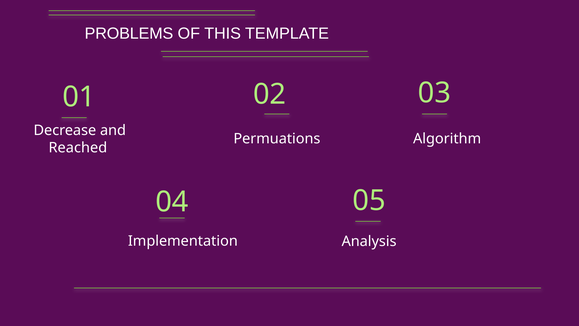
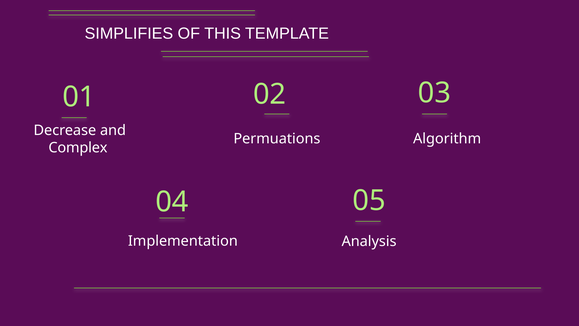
PROBLEMS: PROBLEMS -> SIMPLIFIES
Reached: Reached -> Complex
